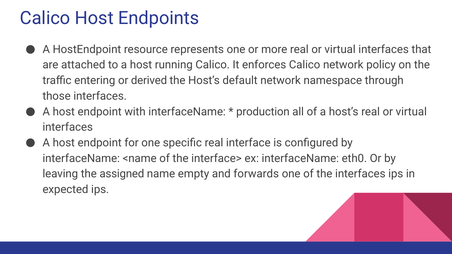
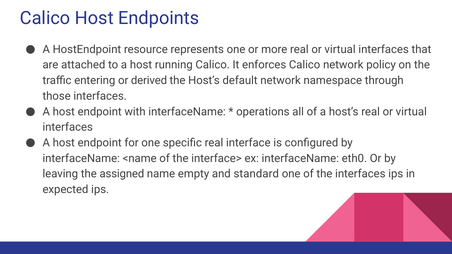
production: production -> operations
forwards: forwards -> standard
